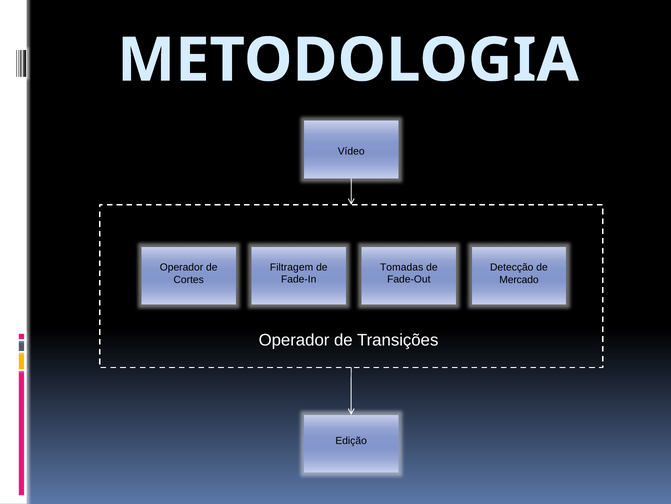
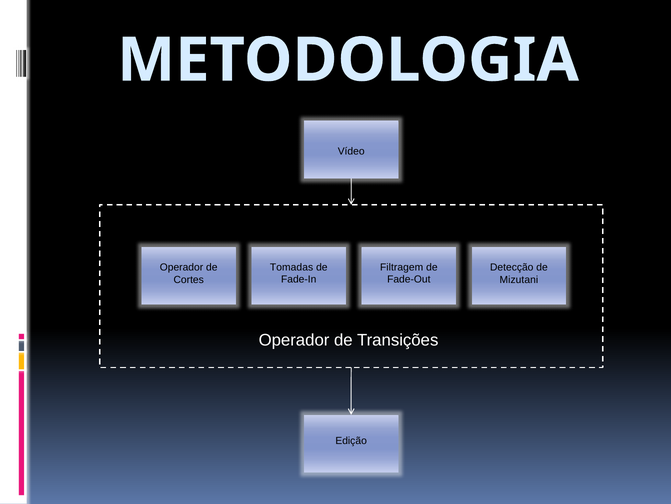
Filtragem: Filtragem -> Tomadas
Tomadas: Tomadas -> Filtragem
Mercado: Mercado -> Mizutani
